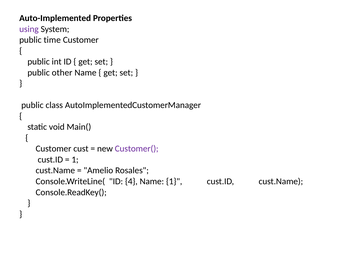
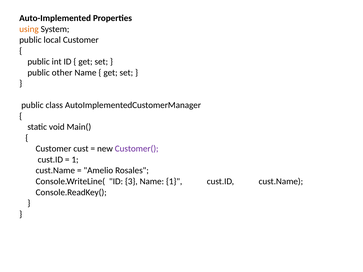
using colour: purple -> orange
time: time -> local
4: 4 -> 3
